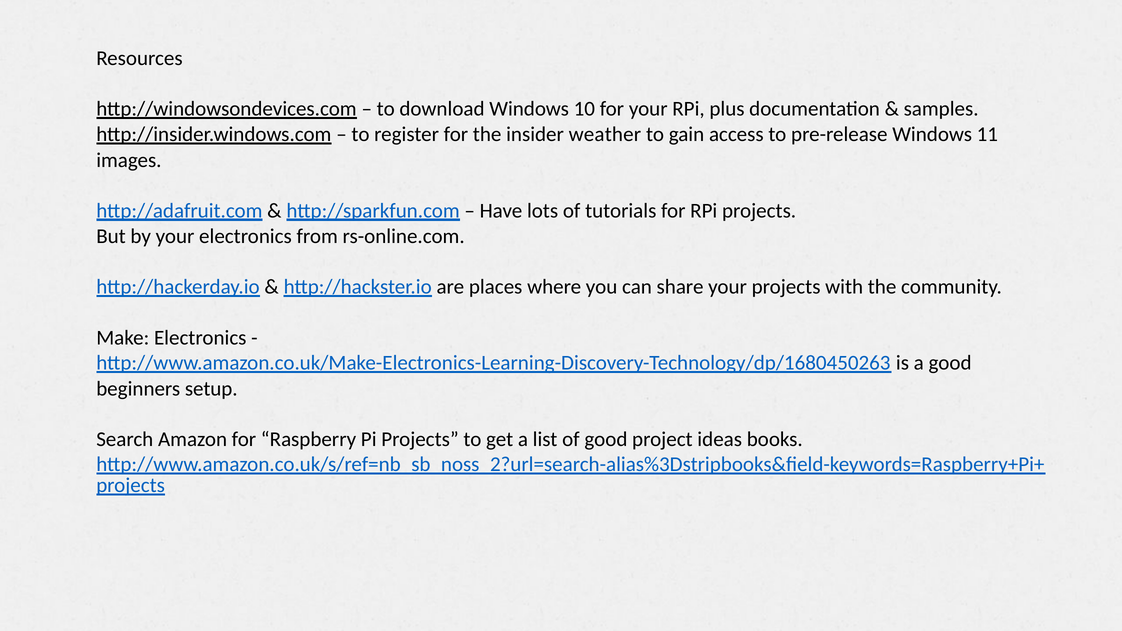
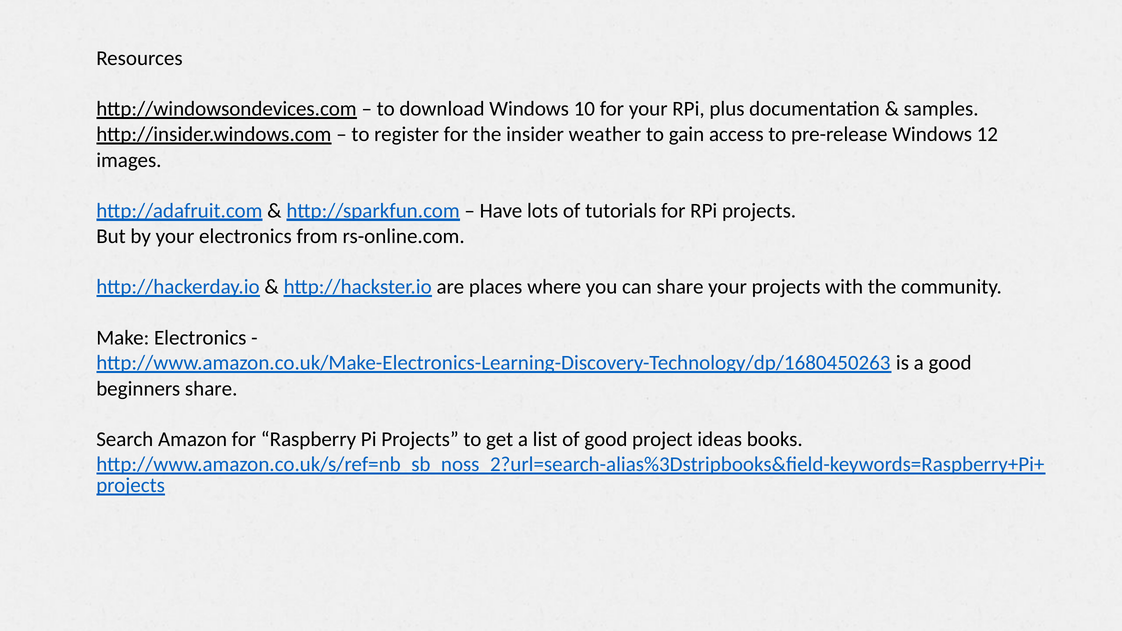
11: 11 -> 12
beginners setup: setup -> share
